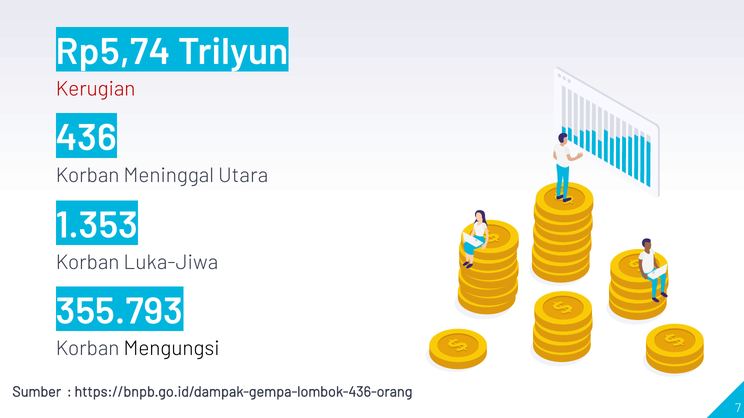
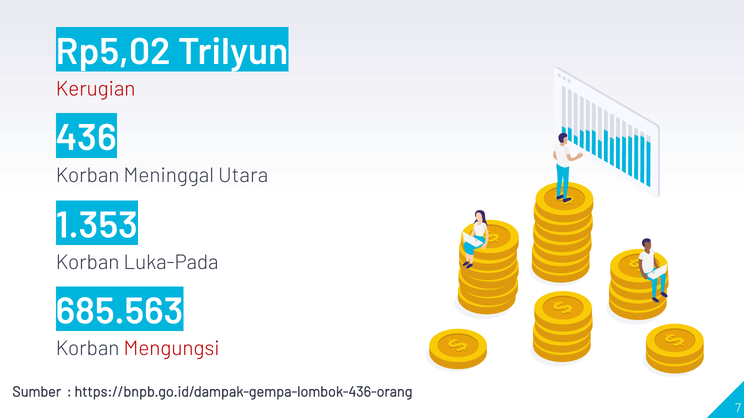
Rp5,74: Rp5,74 -> Rp5,02
Luka-Jiwa: Luka-Jiwa -> Luka-Pada
355.793: 355.793 -> 685.563
Mengungsi colour: black -> red
